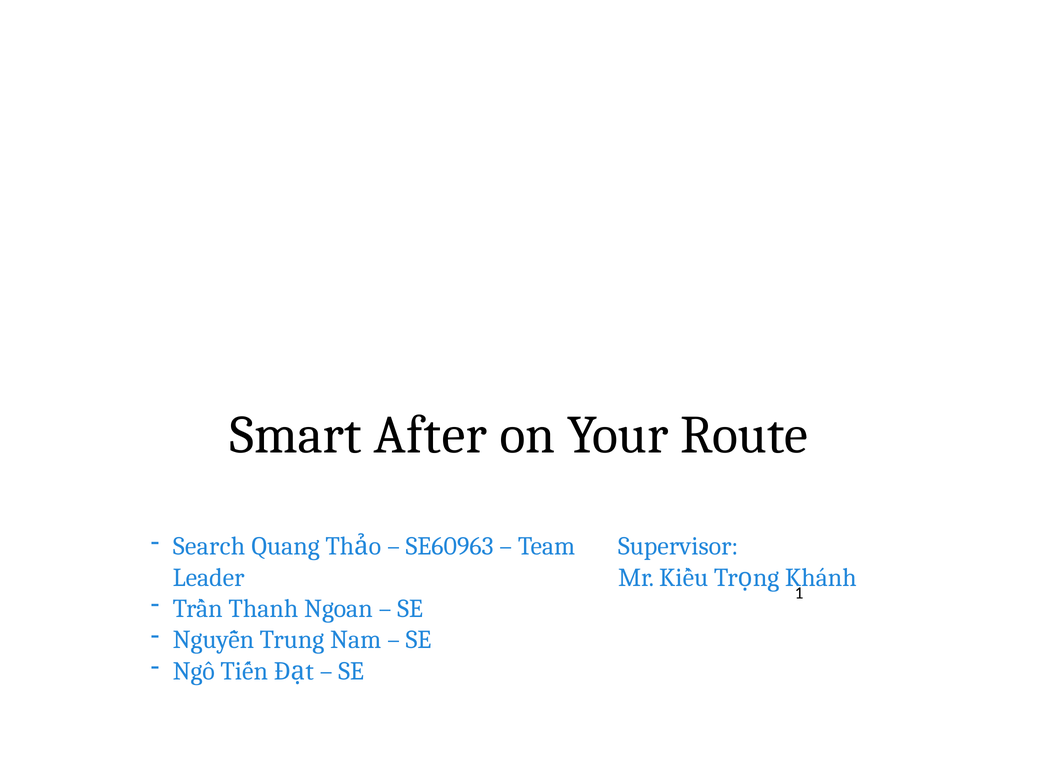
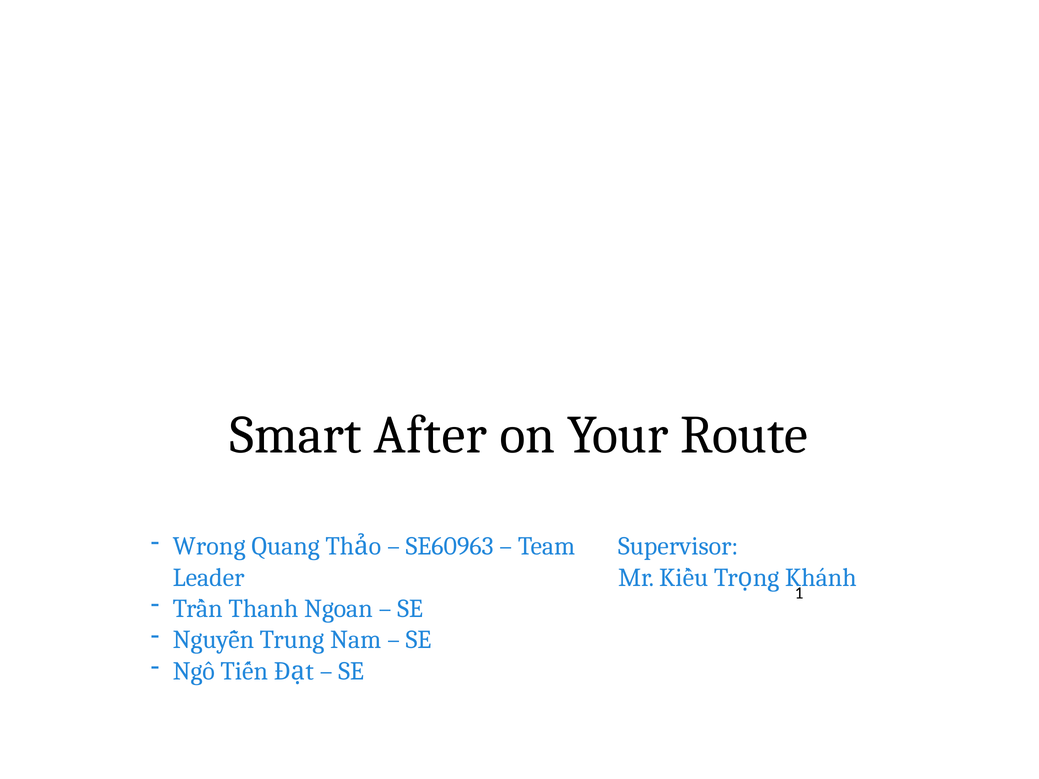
Search: Search -> Wrong
